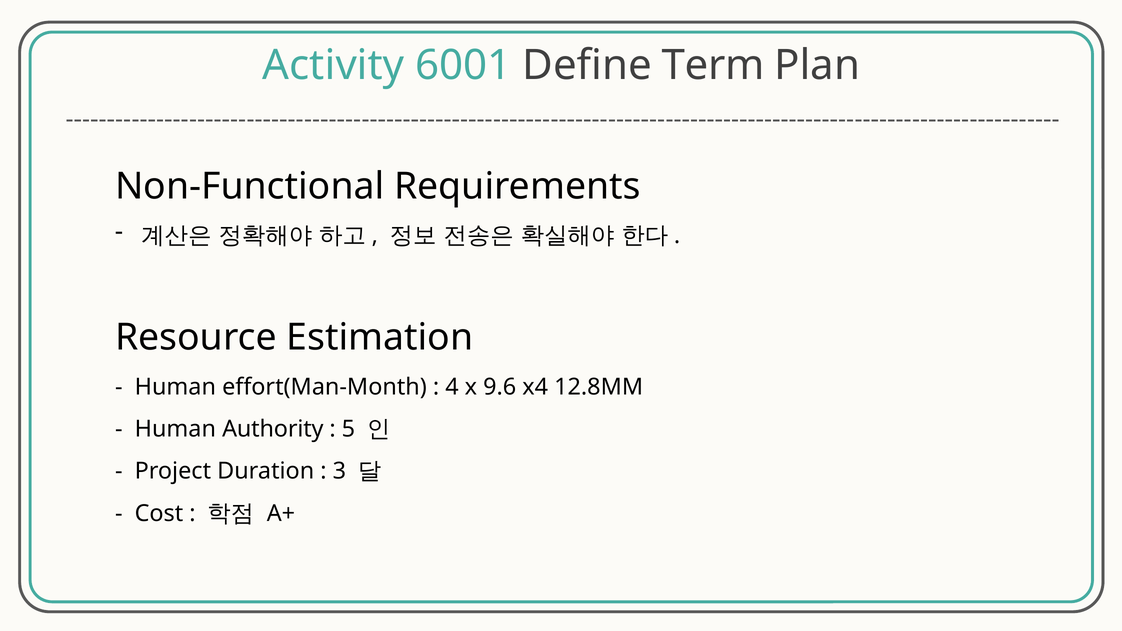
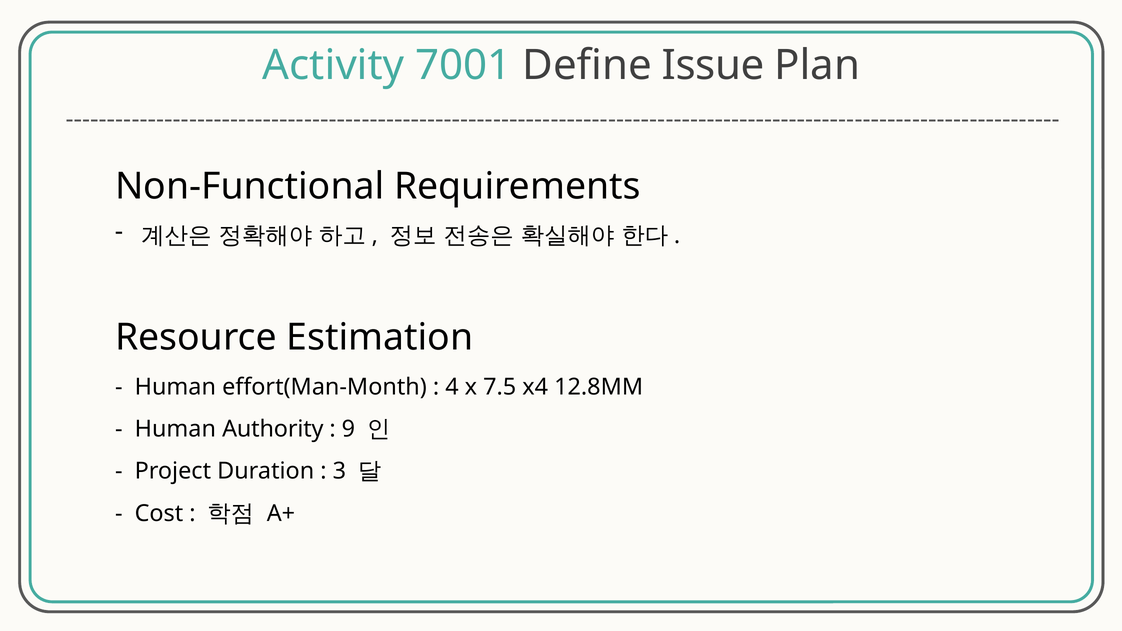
6001: 6001 -> 7001
Term: Term -> Issue
9.6: 9.6 -> 7.5
5: 5 -> 9
